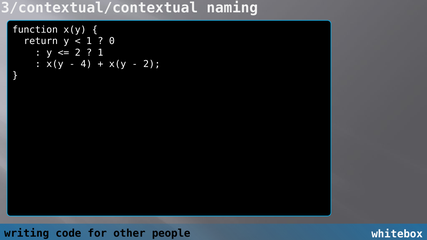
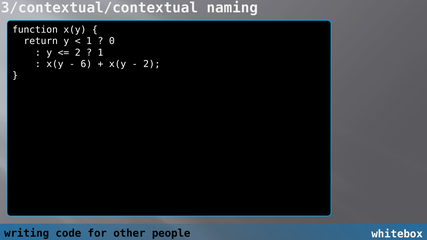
4: 4 -> 6
